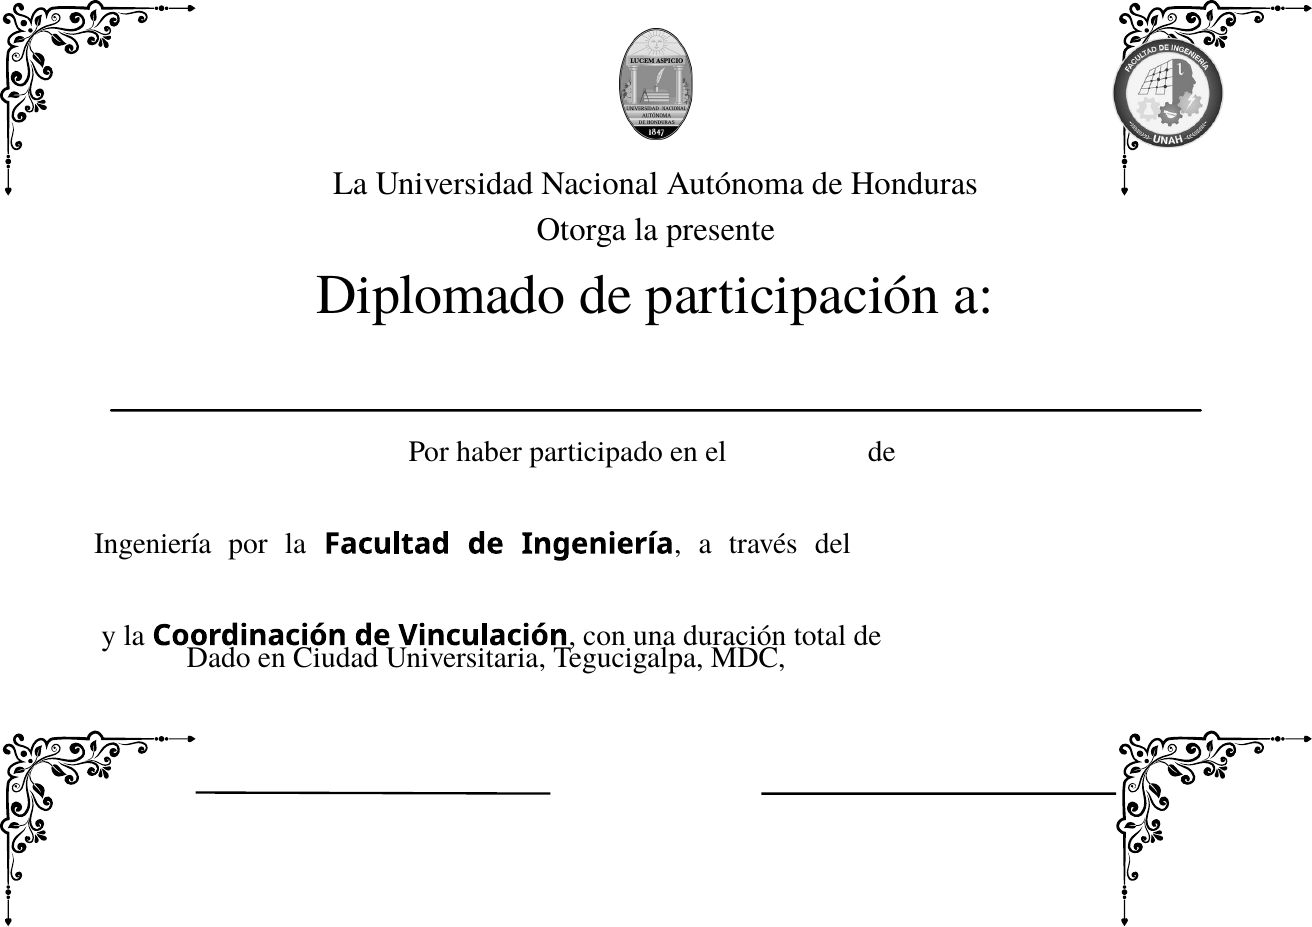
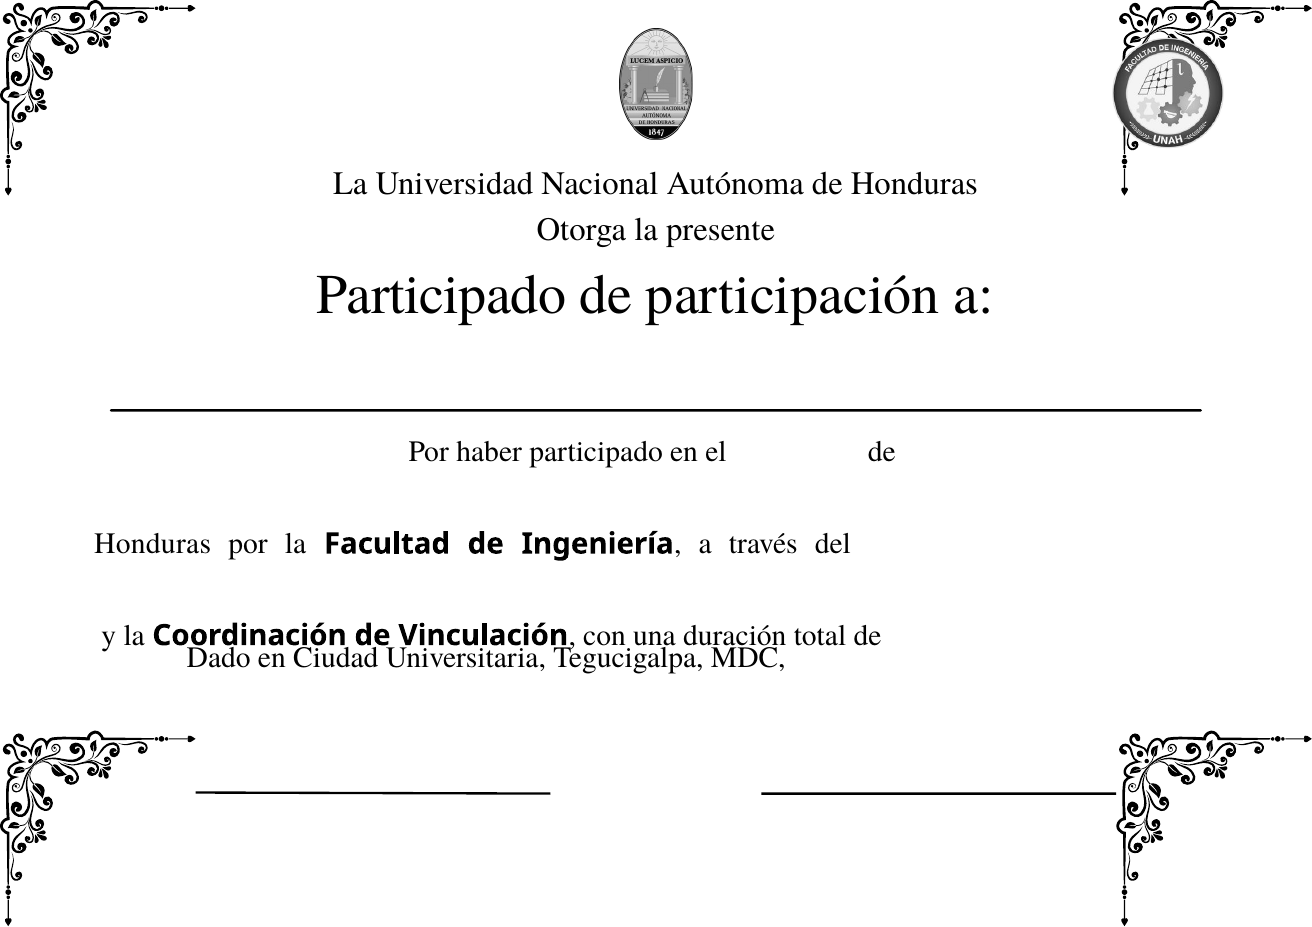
Diplomado at (441, 295): Diplomado -> Participado
Ingeniería at (153, 544): Ingeniería -> Honduras
